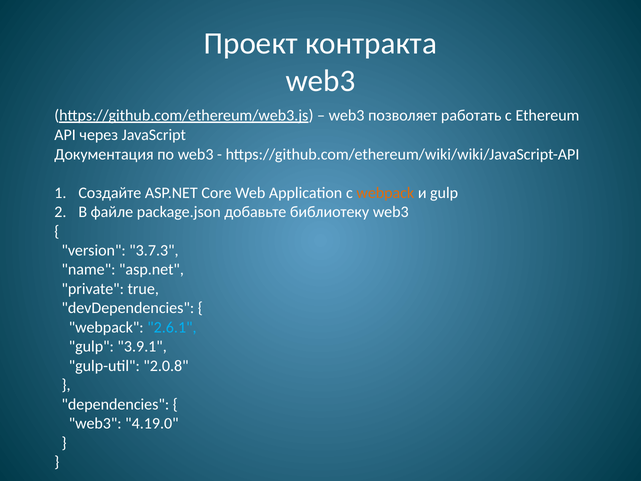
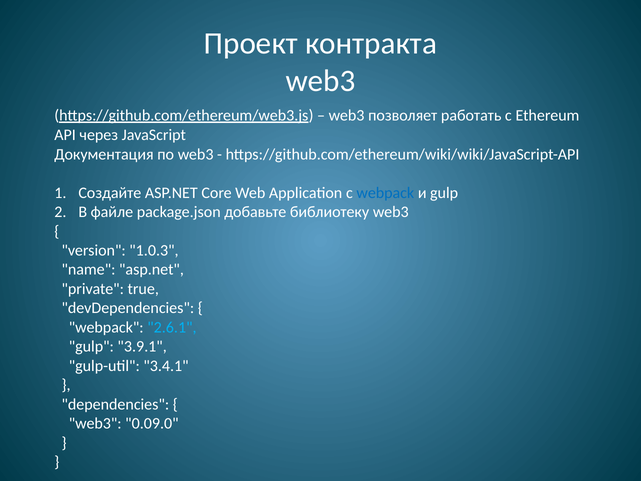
webpack at (385, 193) colour: orange -> blue
3.7.3: 3.7.3 -> 1.0.3
2.0.8: 2.0.8 -> 3.4.1
4.19.0: 4.19.0 -> 0.09.0
